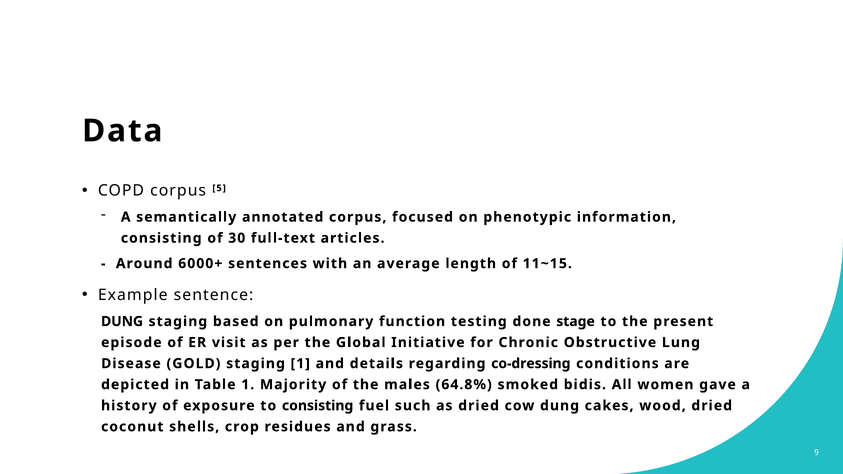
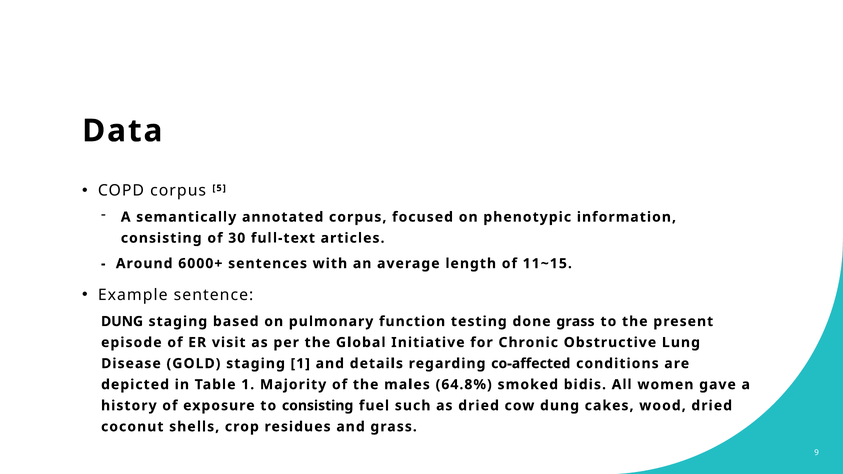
done stage: stage -> grass
co-dressing: co-dressing -> co-affected
